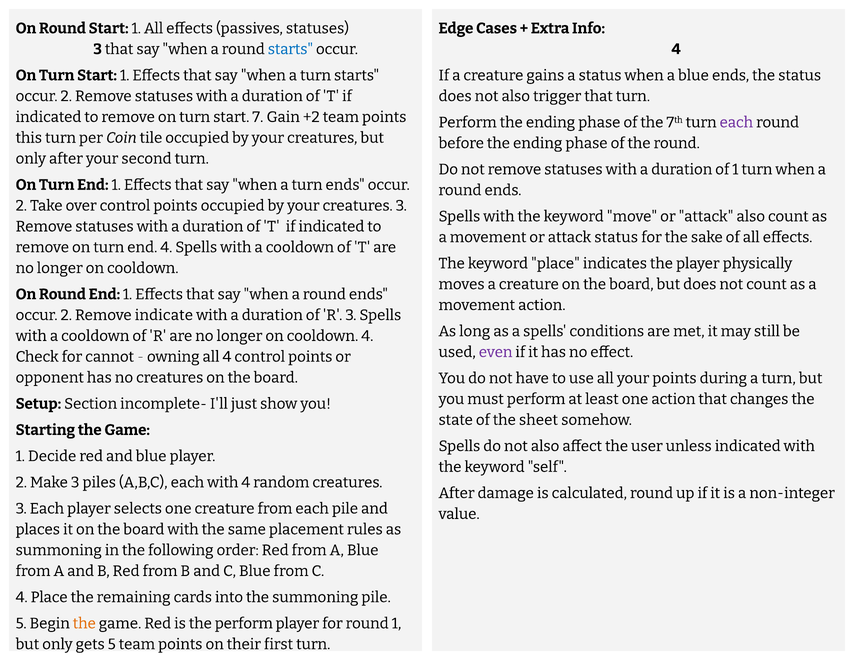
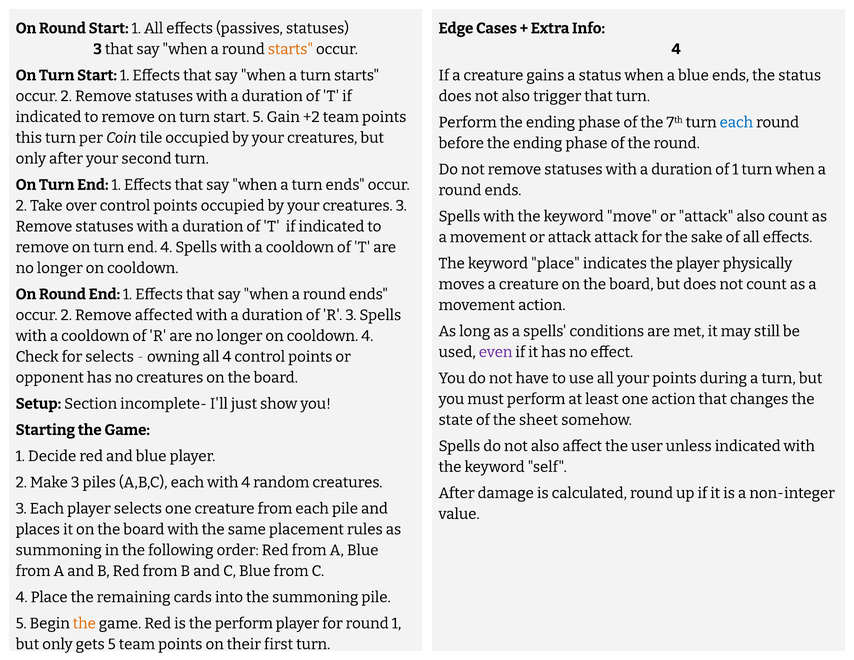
starts at (290, 49) colour: blue -> orange
start 7: 7 -> 5
each at (736, 122) colour: purple -> blue
attack status: status -> attack
indicate: indicate -> affected
for cannot: cannot -> selects
